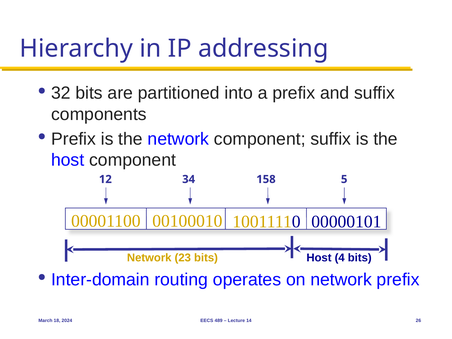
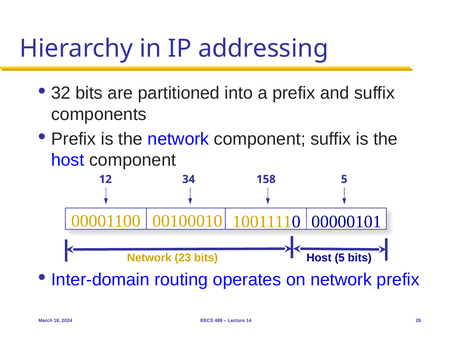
Host 4: 4 -> 5
